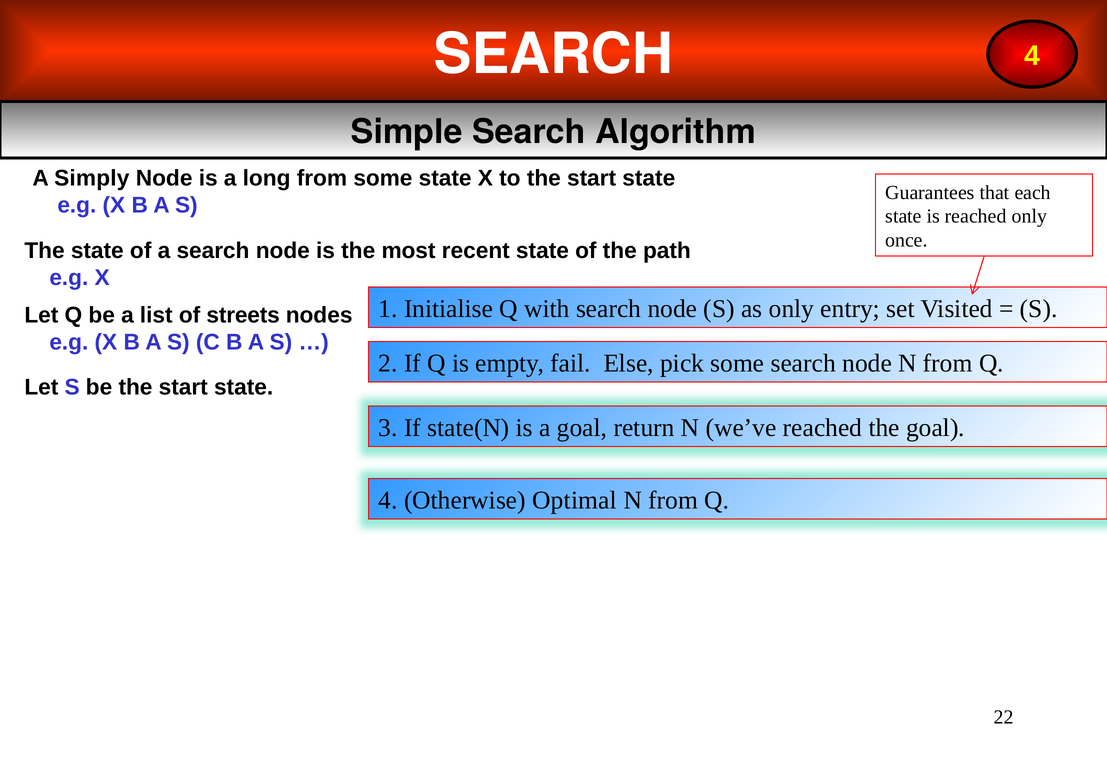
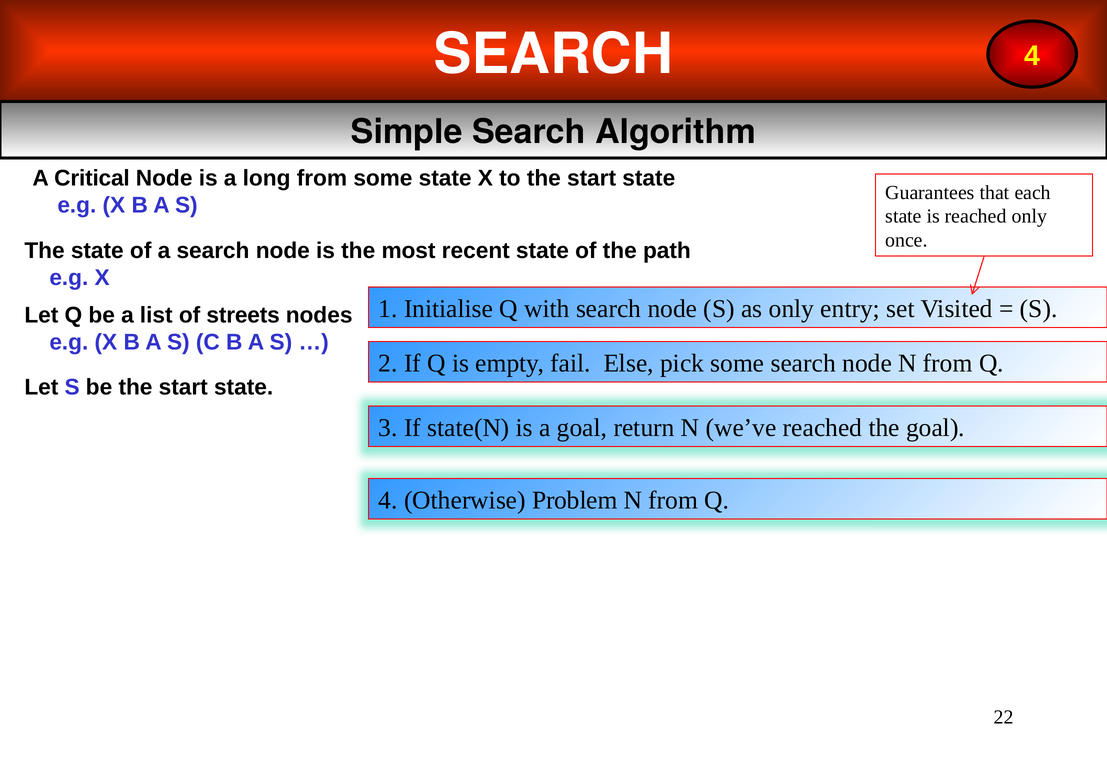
Simply: Simply -> Critical
Optimal: Optimal -> Problem
